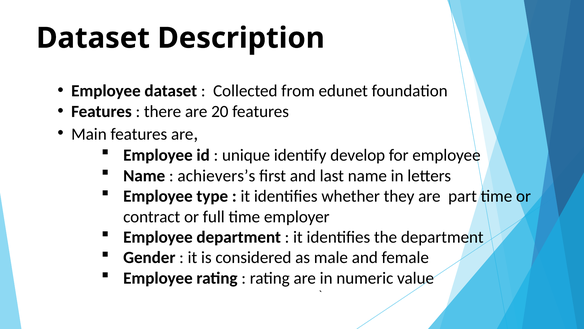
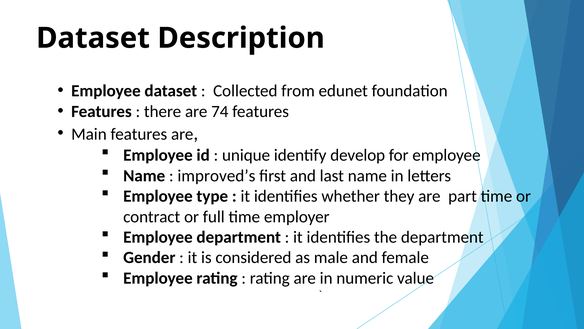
20: 20 -> 74
achievers’s: achievers’s -> improved’s
